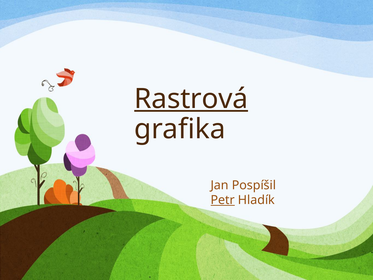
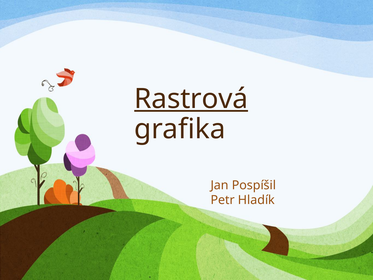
Petr underline: present -> none
